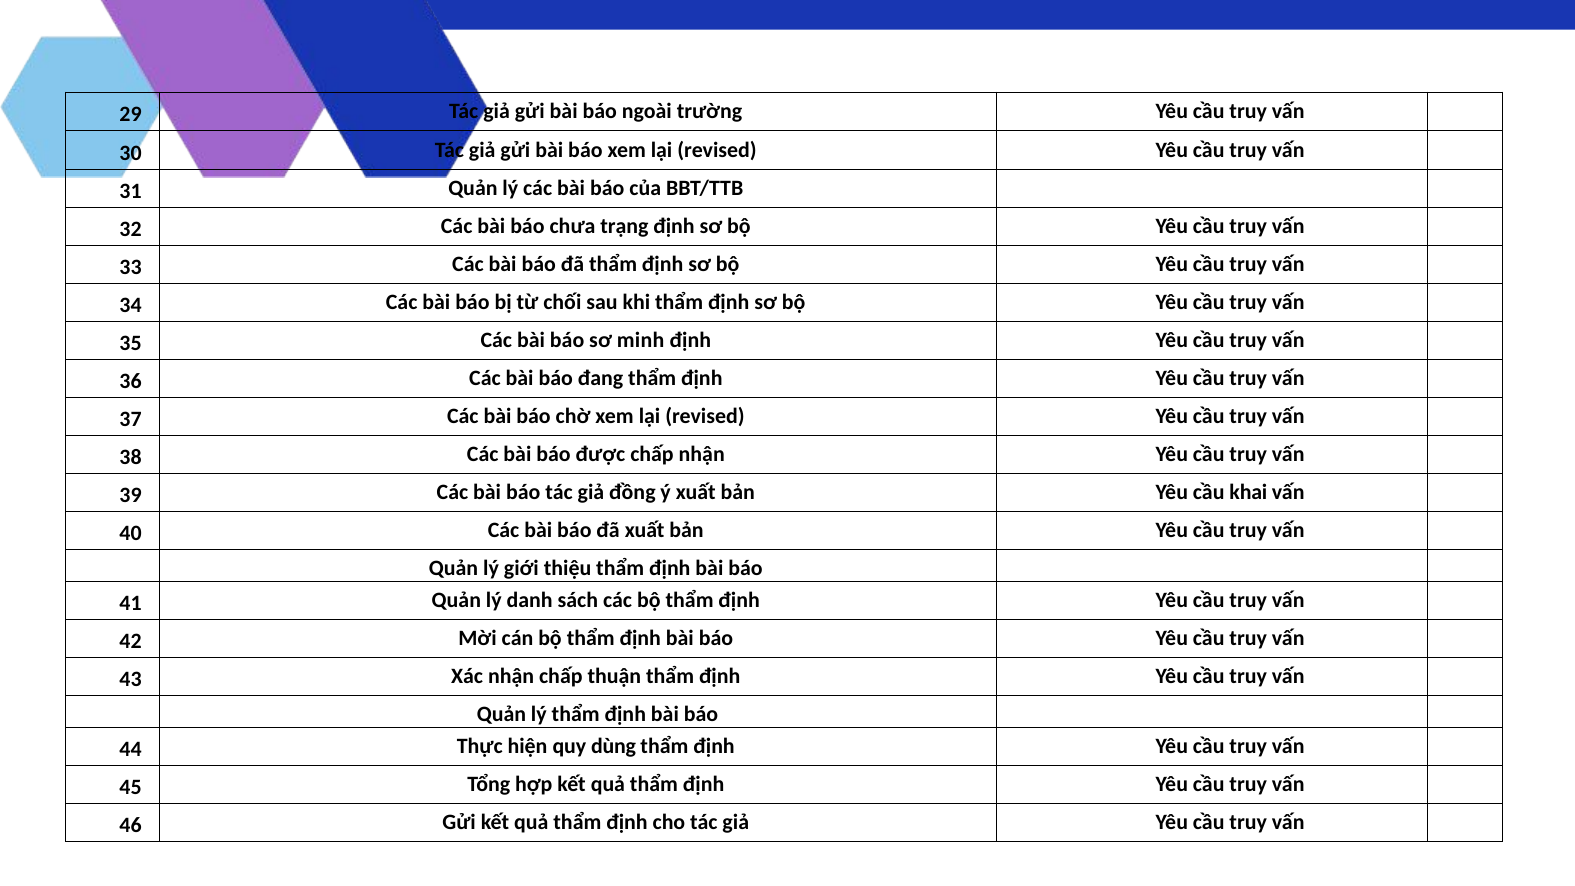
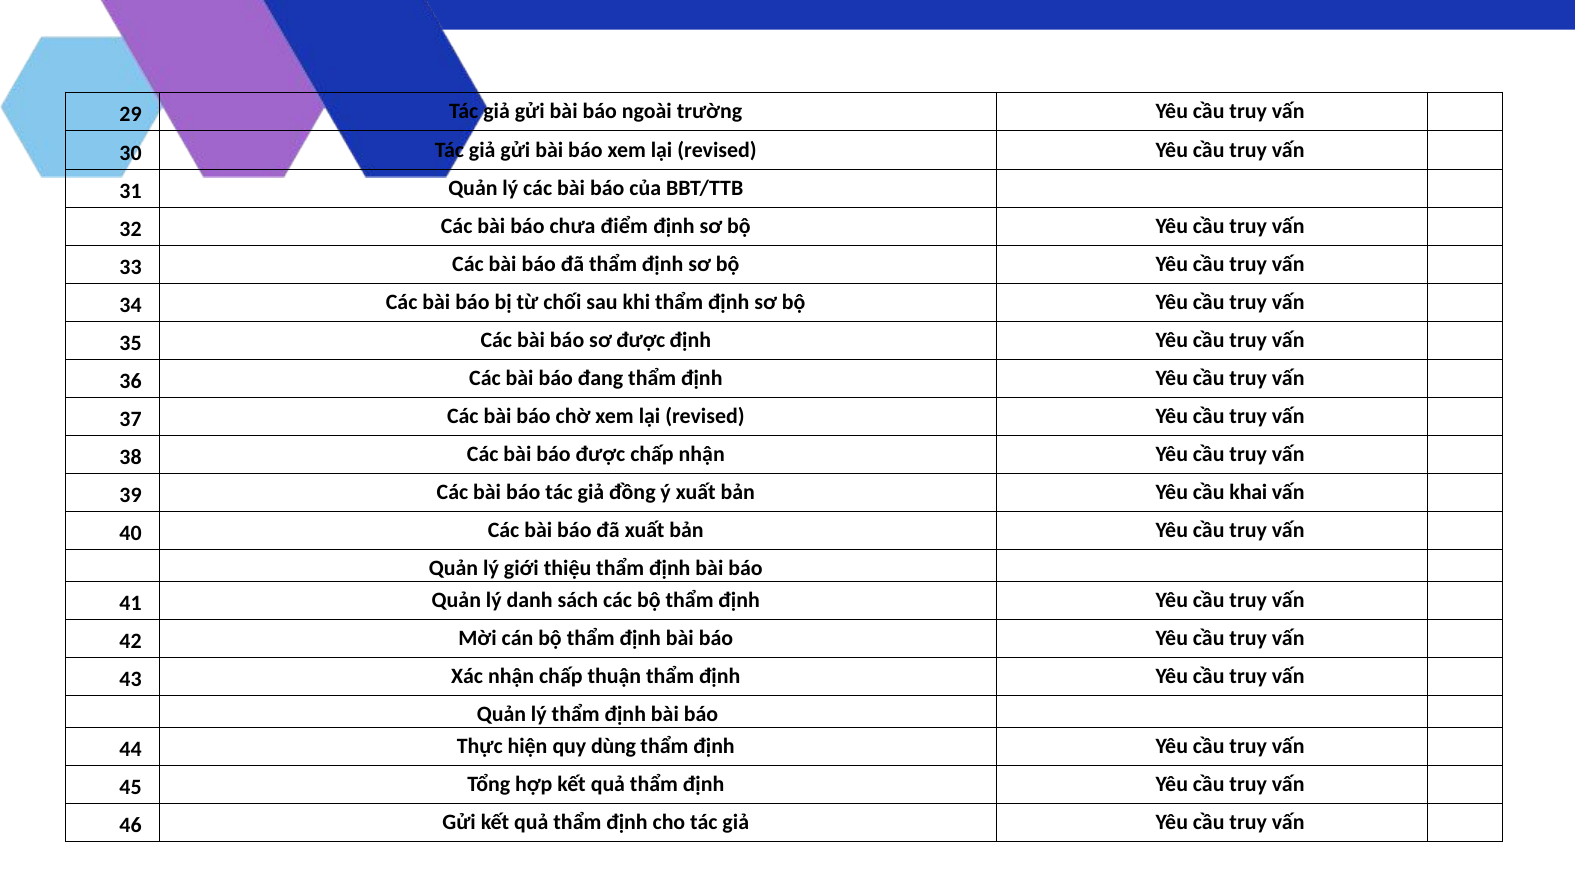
trạng: trạng -> điểm
sơ minh: minh -> được
